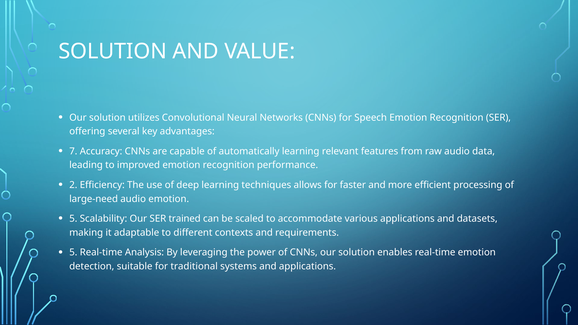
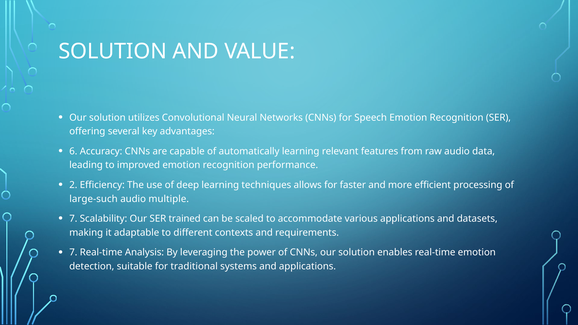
7: 7 -> 6
large-need: large-need -> large-such
audio emotion: emotion -> multiple
5 at (73, 219): 5 -> 7
5 at (73, 253): 5 -> 7
